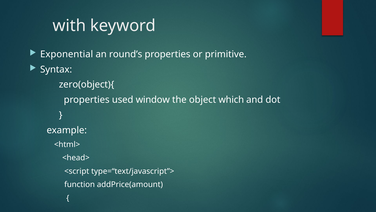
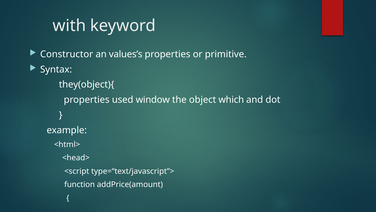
Exponential: Exponential -> Constructor
round’s: round’s -> values’s
zero(object){: zero(object){ -> they(object){
